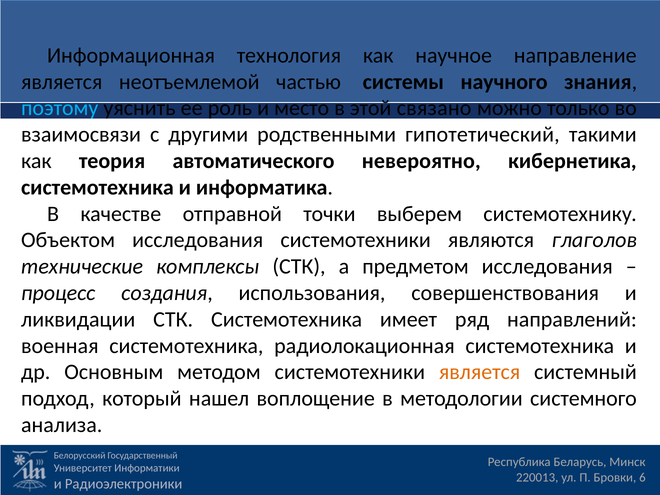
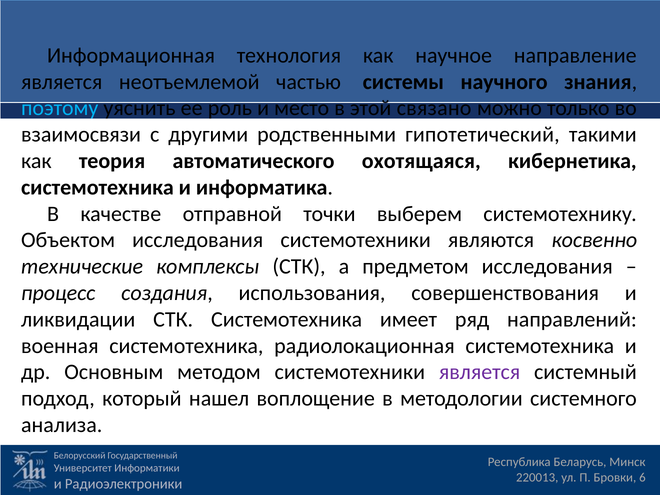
невероятно: невероятно -> охотящаяся
глаголов: глаголов -> косвенно
является at (480, 372) colour: orange -> purple
